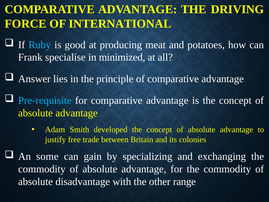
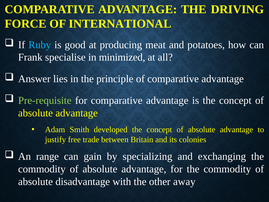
Pre-requisite colour: light blue -> light green
some: some -> range
range: range -> away
